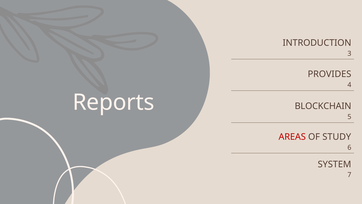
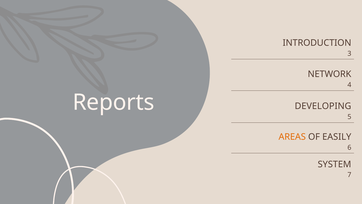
PROVIDES: PROVIDES -> NETWORK
BLOCKCHAIN: BLOCKCHAIN -> DEVELOPING
AREAS colour: red -> orange
STUDY: STUDY -> EASILY
